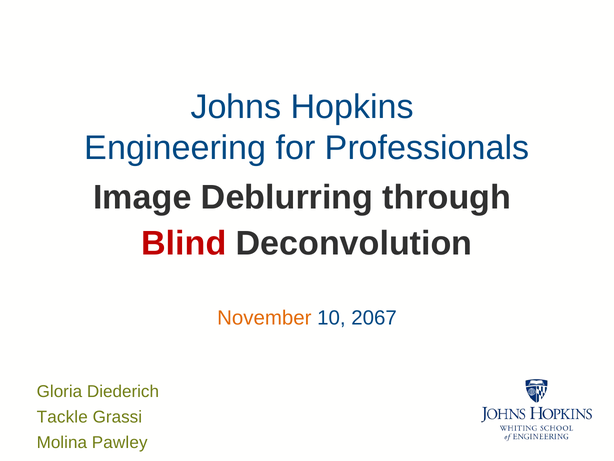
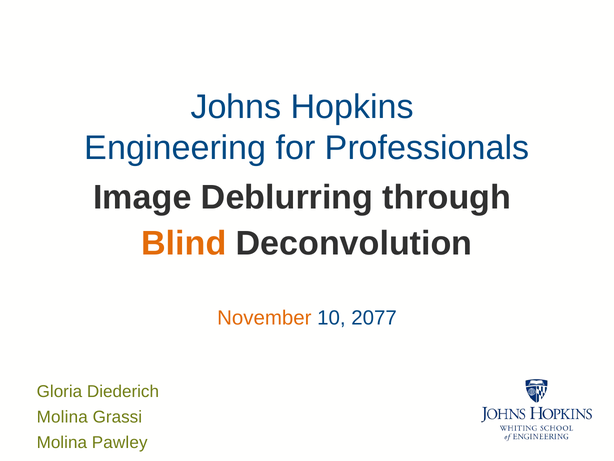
Blind colour: red -> orange
2067: 2067 -> 2077
Tackle at (62, 417): Tackle -> Molina
